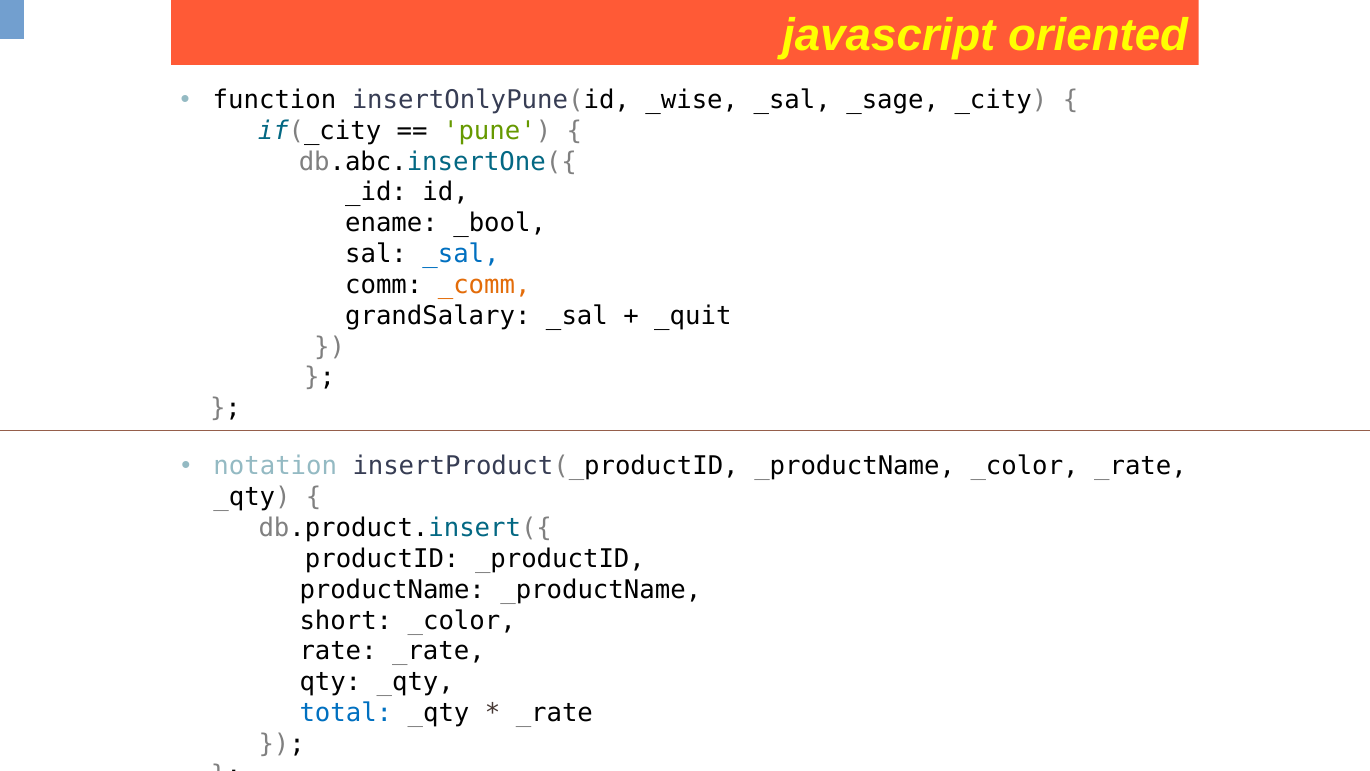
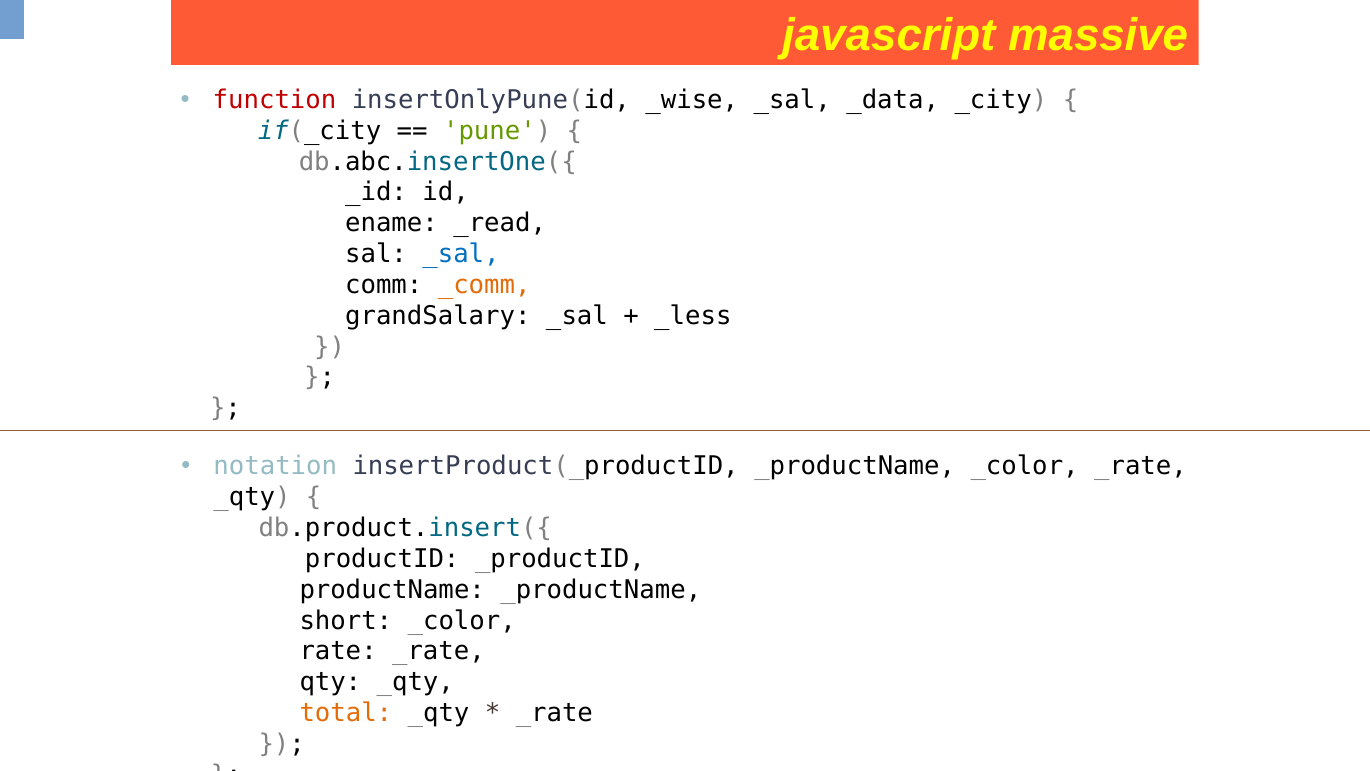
oriented: oriented -> massive
function colour: black -> red
_sage: _sage -> _data
_bool: _bool -> _read
_quit: _quit -> _less
total colour: blue -> orange
